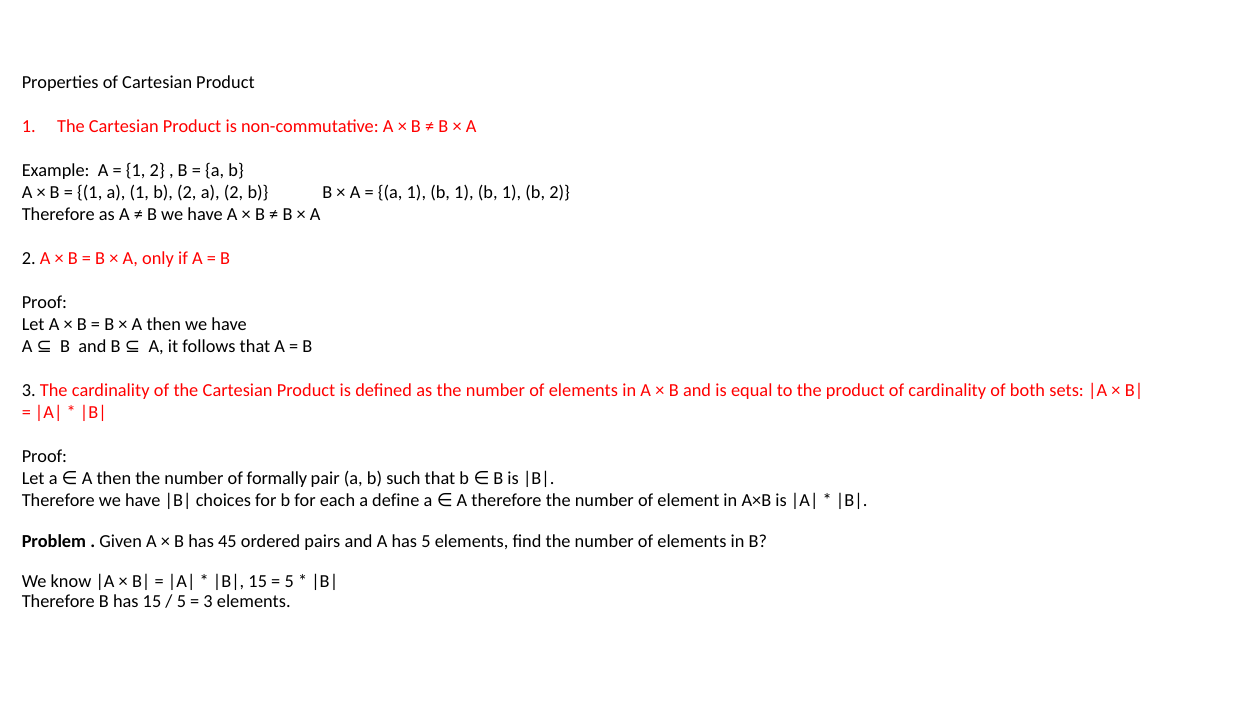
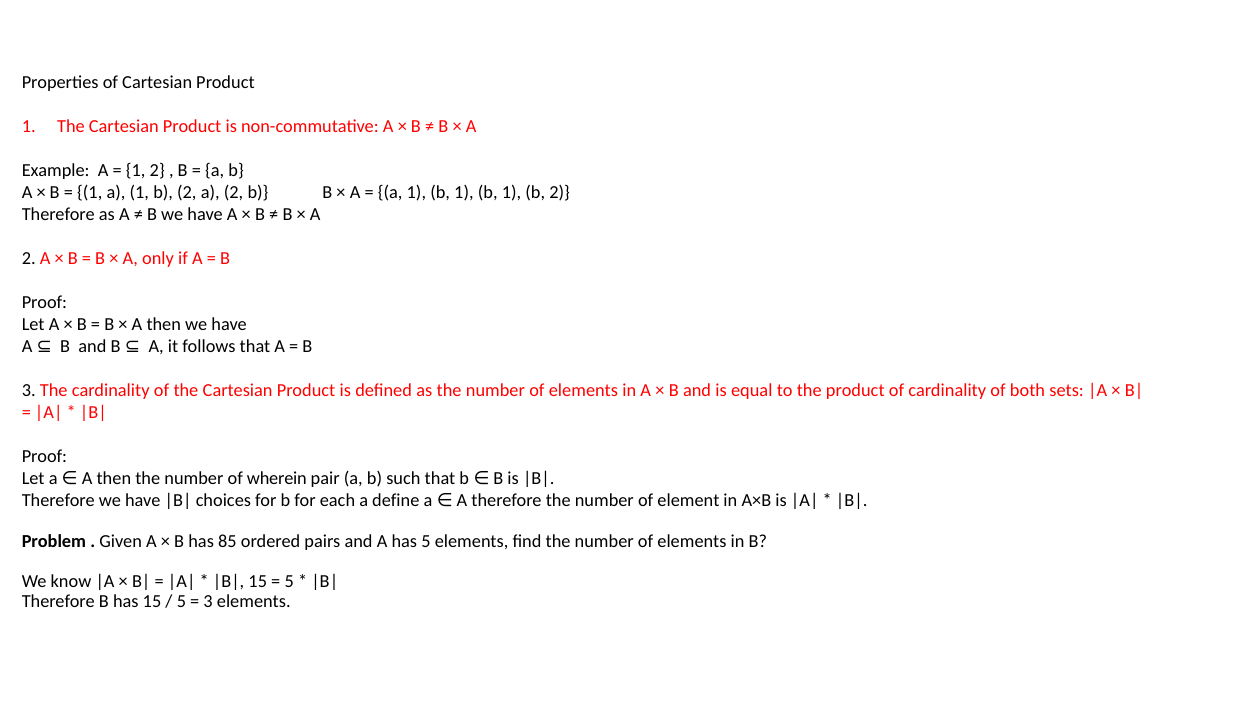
formally: formally -> wherein
45: 45 -> 85
